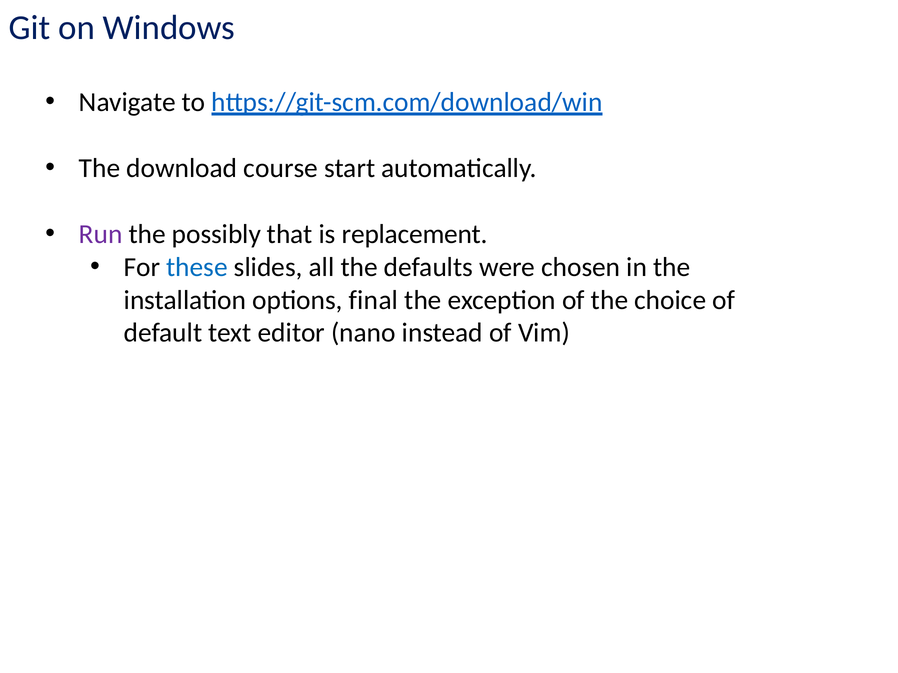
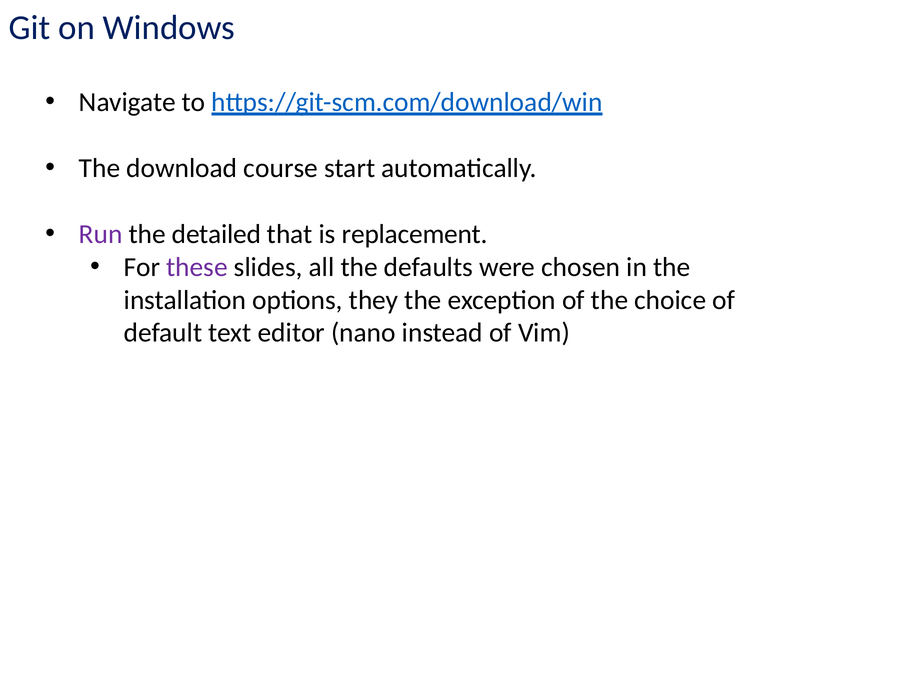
possibly: possibly -> detailed
these colour: blue -> purple
final: final -> they
